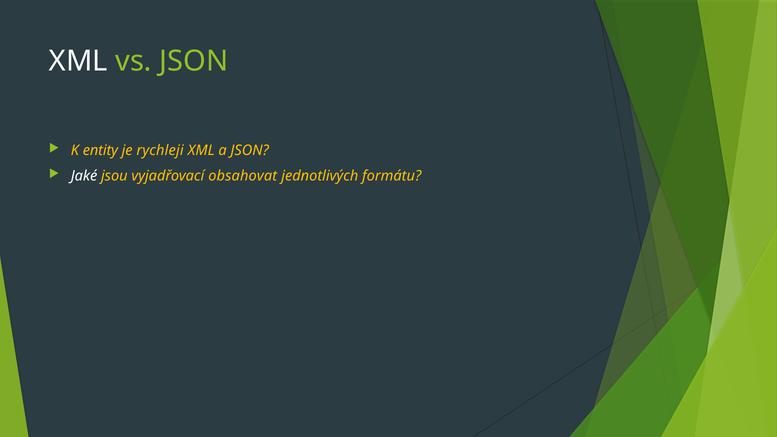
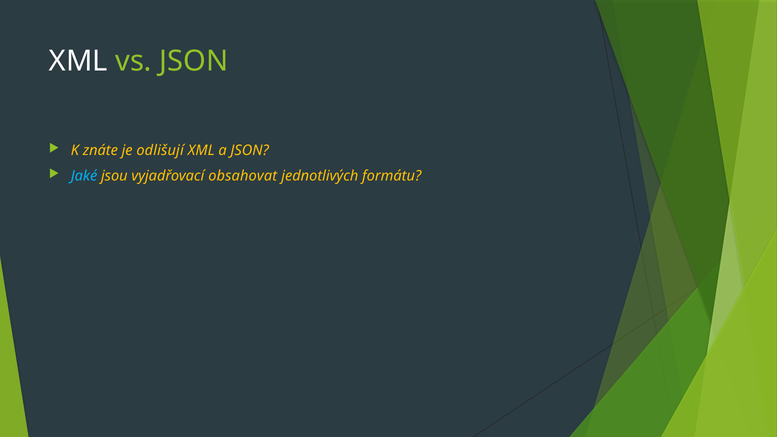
entity: entity -> znáte
rychleji: rychleji -> odlišují
Jaké colour: white -> light blue
